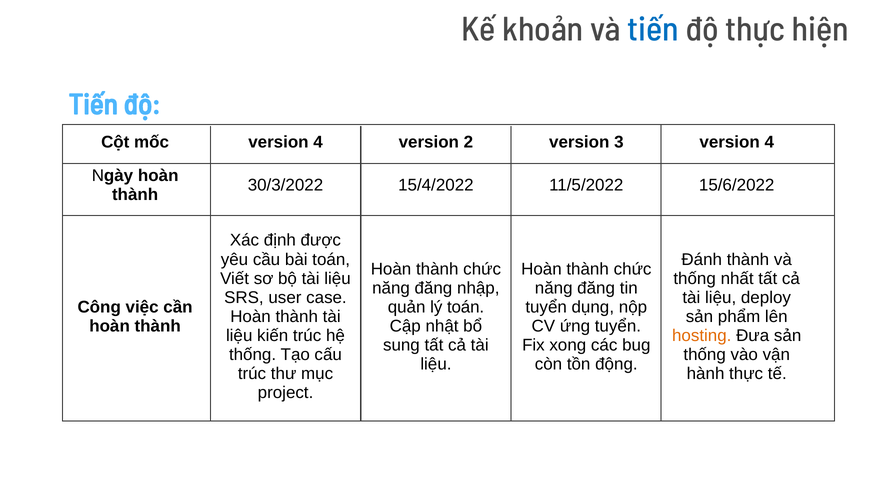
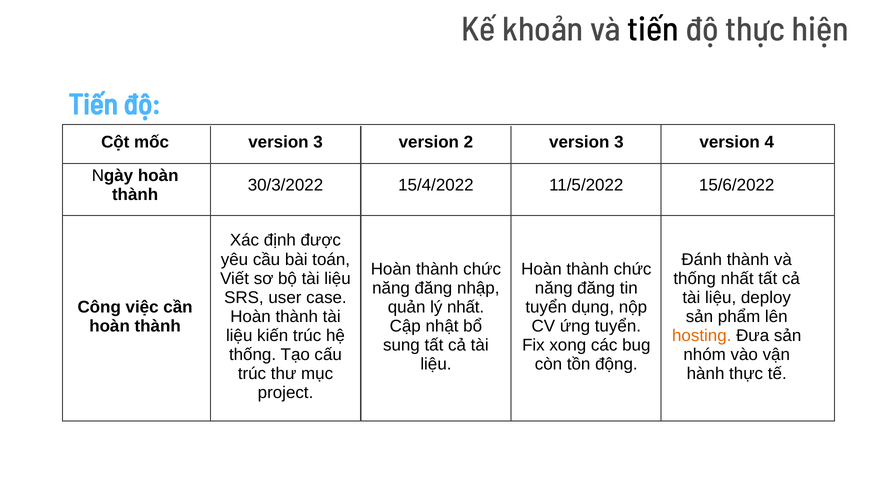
tiến at (653, 30) colour: blue -> black
mốc version 4: 4 -> 3
lý toán: toán -> nhất
thống at (705, 355): thống -> nhóm
